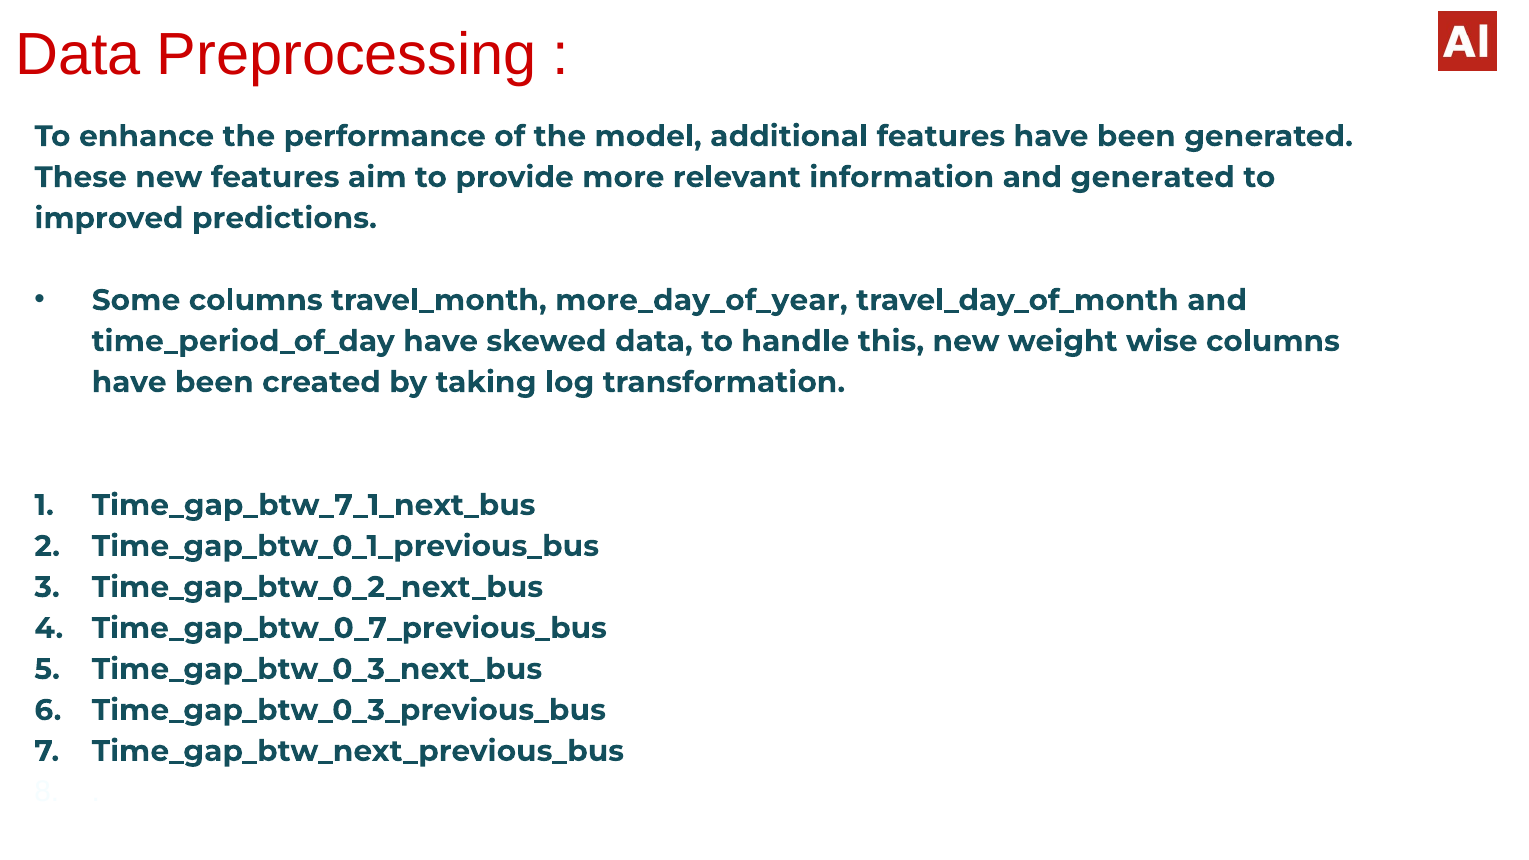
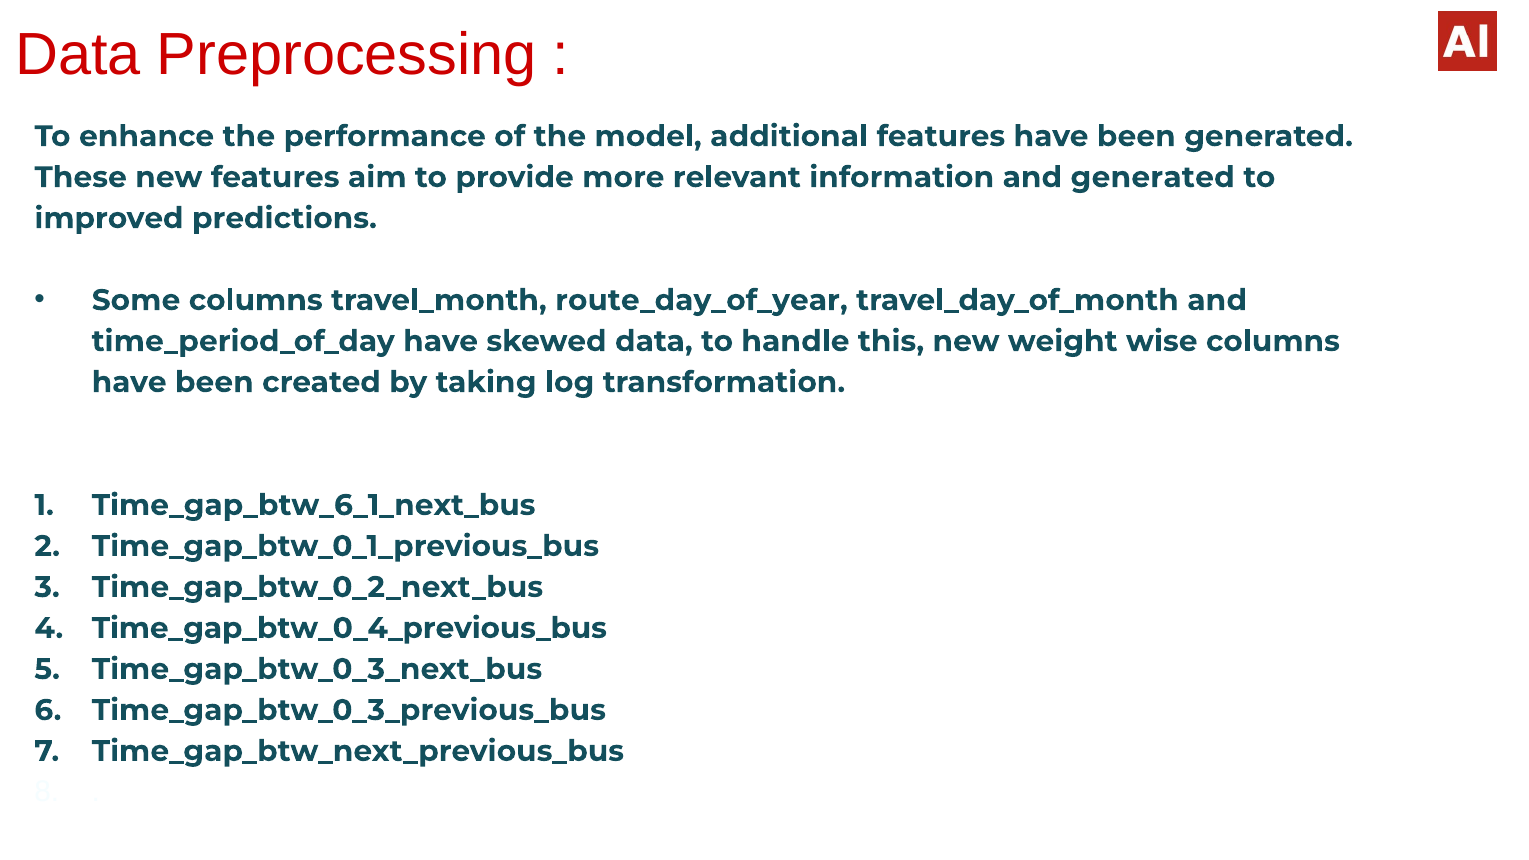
more_day_of_year: more_day_of_year -> route_day_of_year
Time_gap_btw_7_1_next_bus: Time_gap_btw_7_1_next_bus -> Time_gap_btw_6_1_next_bus
Time_gap_btw_0_7_previous_bus: Time_gap_btw_0_7_previous_bus -> Time_gap_btw_0_4_previous_bus
